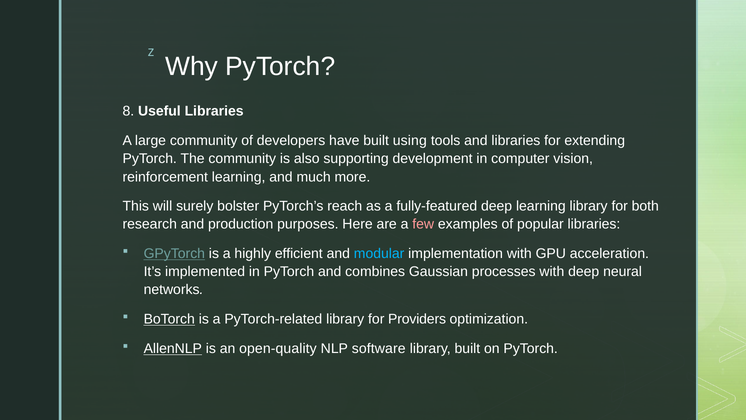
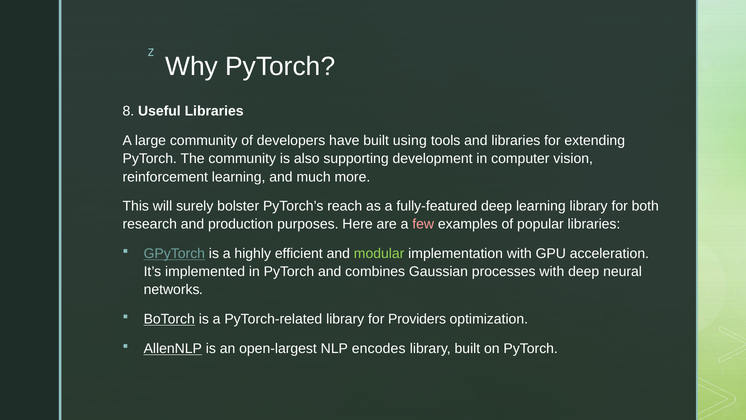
modular colour: light blue -> light green
open-quality: open-quality -> open-largest
software: software -> encodes
